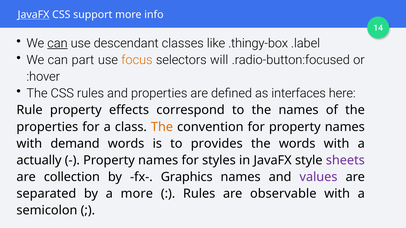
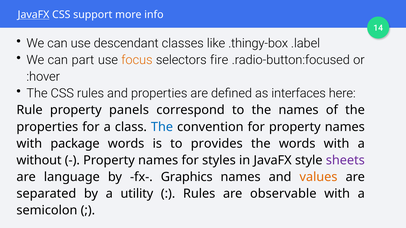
can at (57, 43) underline: present -> none
will: will -> fire
effects: effects -> panels
The at (162, 127) colour: orange -> blue
demand: demand -> package
actually: actually -> without
collection: collection -> language
values colour: purple -> orange
a more: more -> utility
